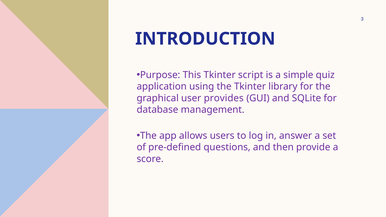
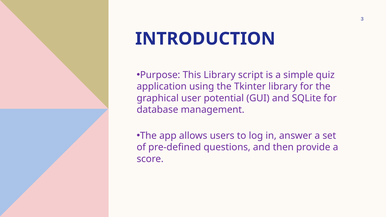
This Tkinter: Tkinter -> Library
provides: provides -> potential
